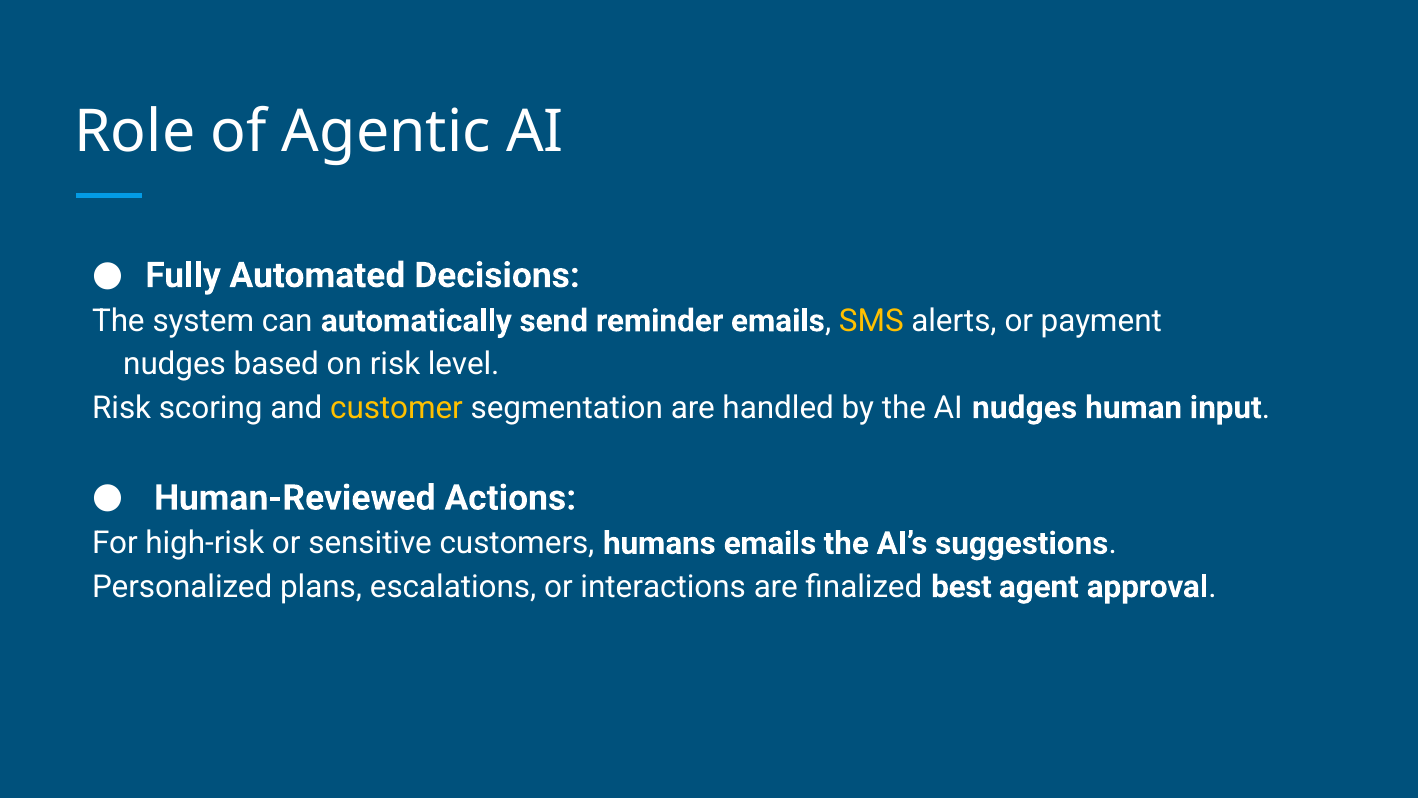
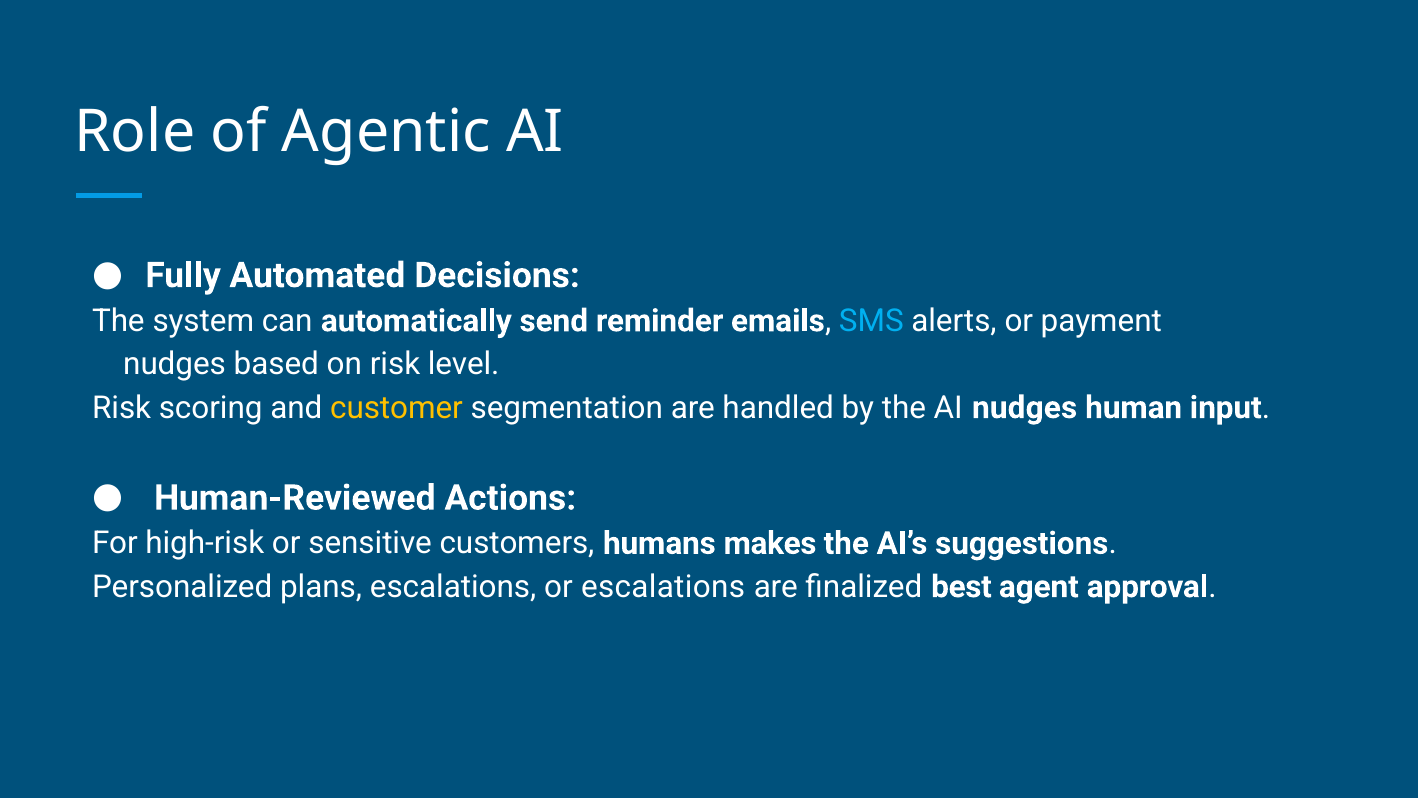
SMS colour: yellow -> light blue
humans emails: emails -> makes
or interactions: interactions -> escalations
